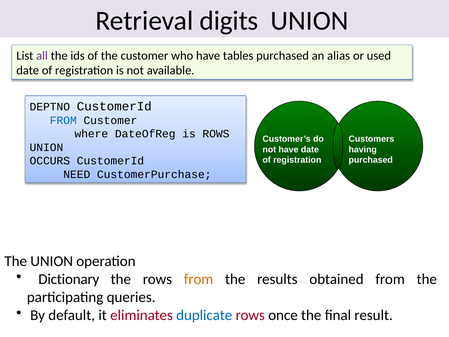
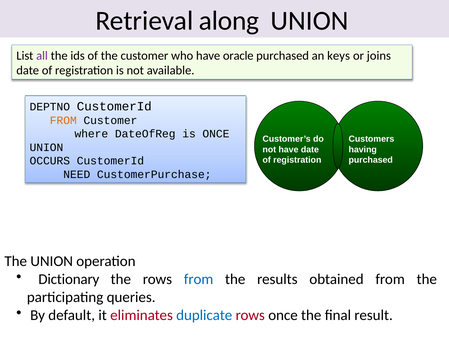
digits: digits -> along
tables: tables -> oracle
alias: alias -> keys
used: used -> joins
FROM at (63, 120) colour: blue -> orange
is ROWS: ROWS -> ONCE
from at (199, 279) colour: orange -> blue
